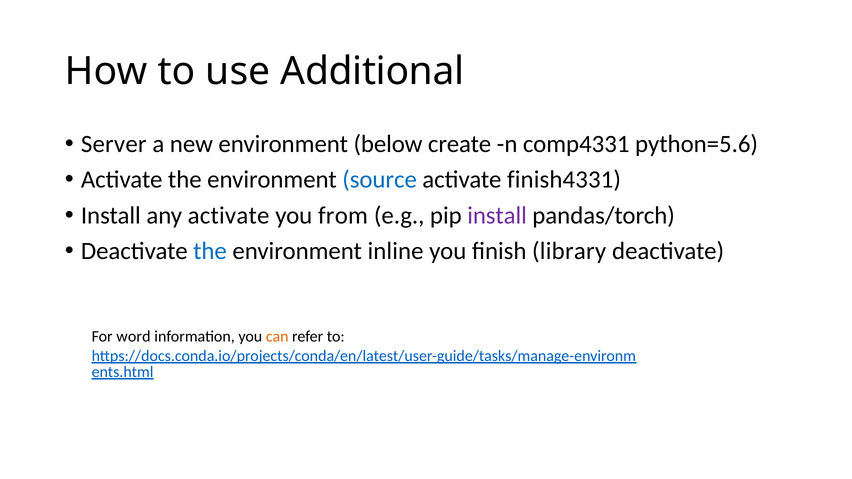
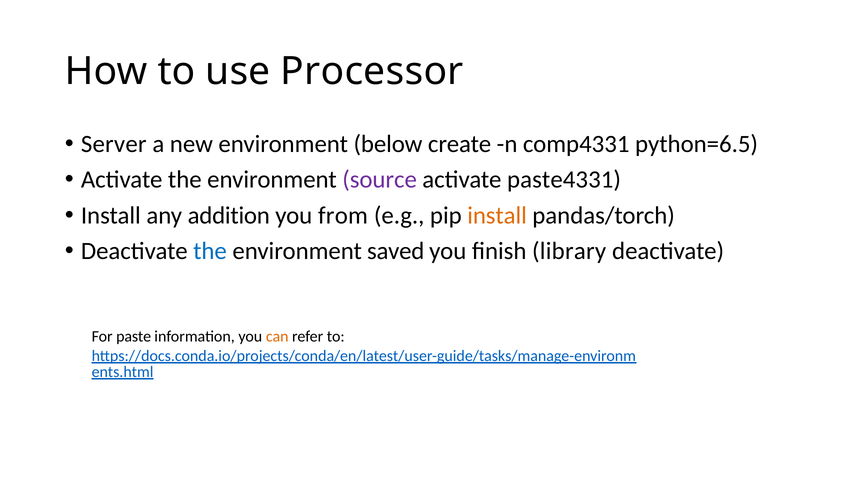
Additional: Additional -> Processor
python=5.6: python=5.6 -> python=6.5
source colour: blue -> purple
finish4331: finish4331 -> paste4331
any activate: activate -> addition
install at (497, 215) colour: purple -> orange
inline: inline -> saved
word: word -> paste
